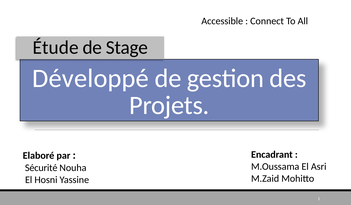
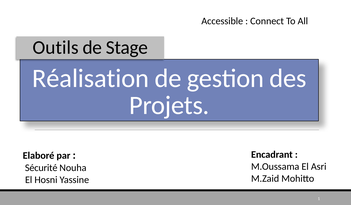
Étude: Étude -> Outils
Développé: Développé -> Réalisation
